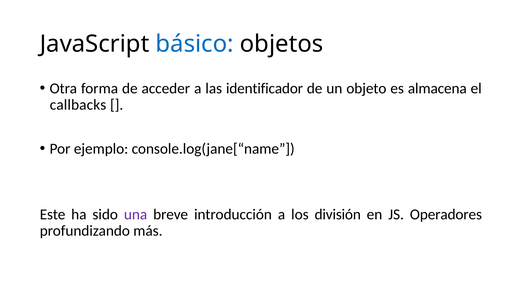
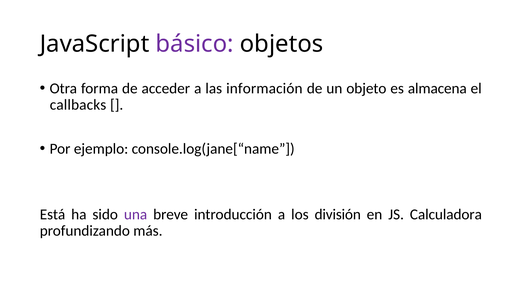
básico colour: blue -> purple
identificador: identificador -> información
Este: Este -> Está
Operadores: Operadores -> Calculadora
